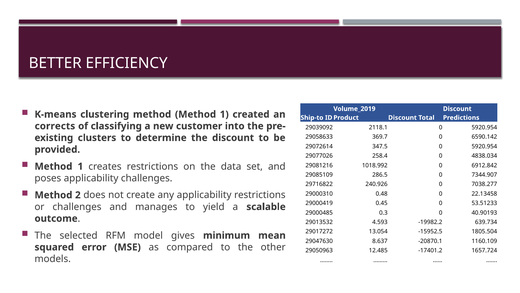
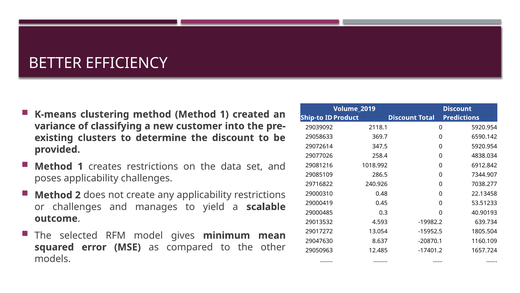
corrects: corrects -> variance
